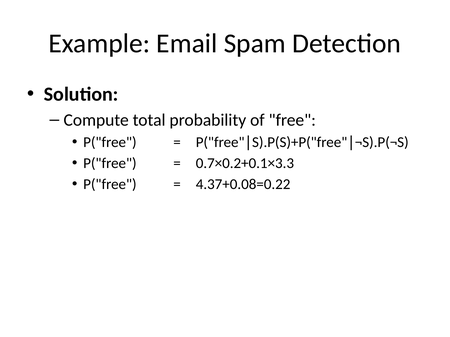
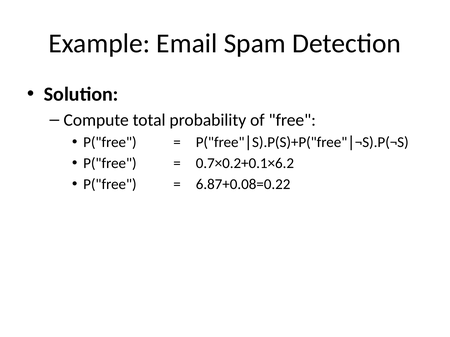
0.7×0.2+0.1×3.3: 0.7×0.2+0.1×3.3 -> 0.7×0.2+0.1×6.2
4.37+0.08=0.22: 4.37+0.08=0.22 -> 6.87+0.08=0.22
